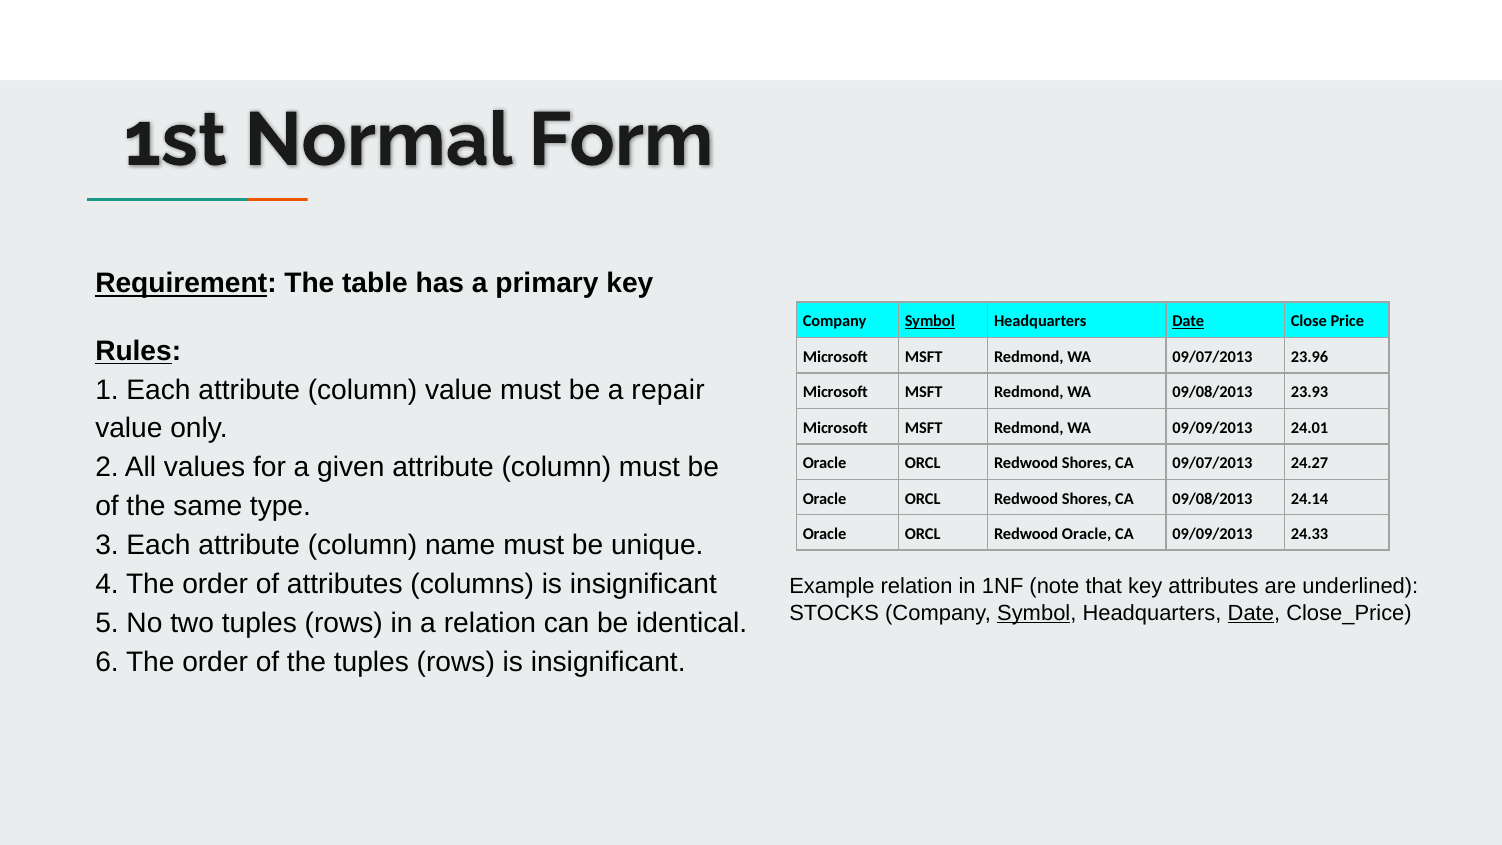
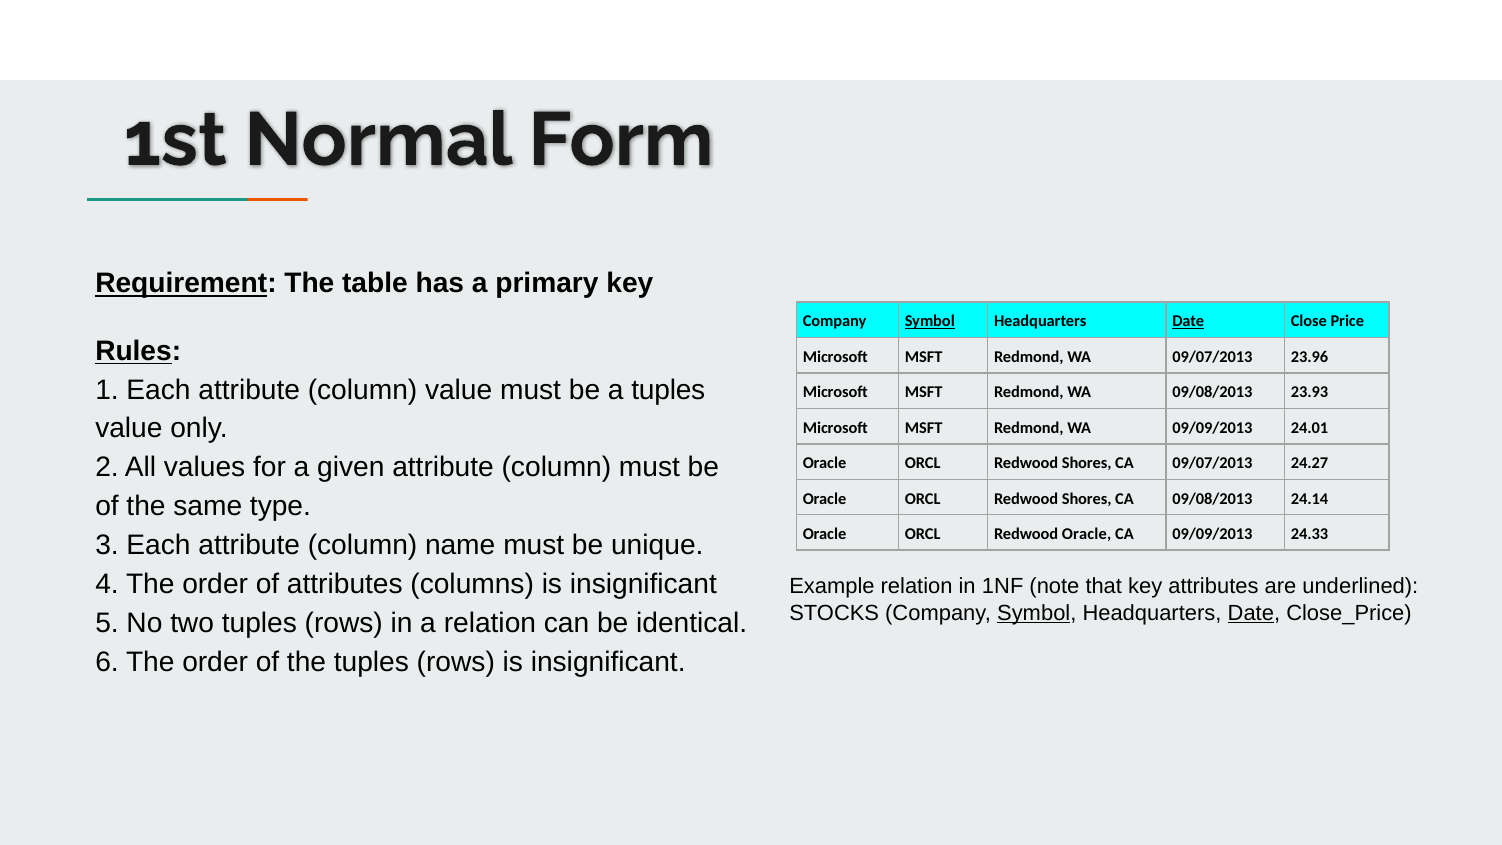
a repair: repair -> tuples
